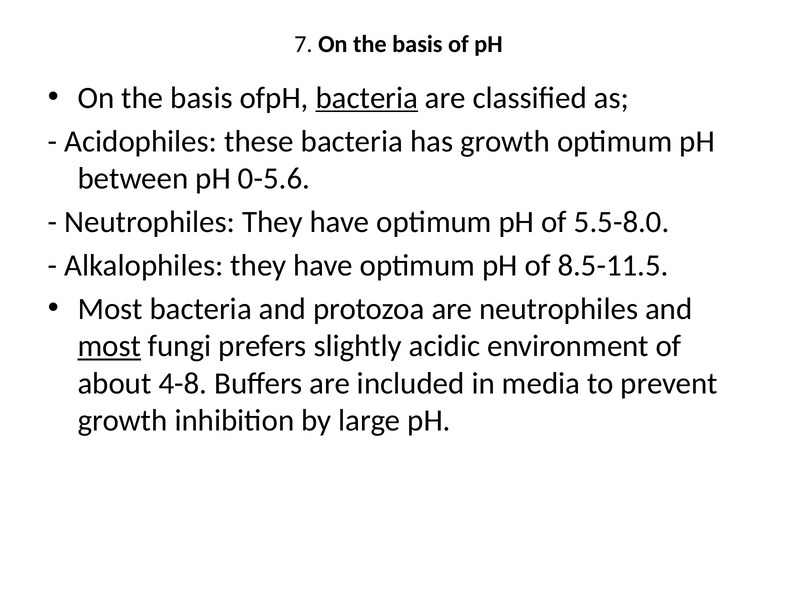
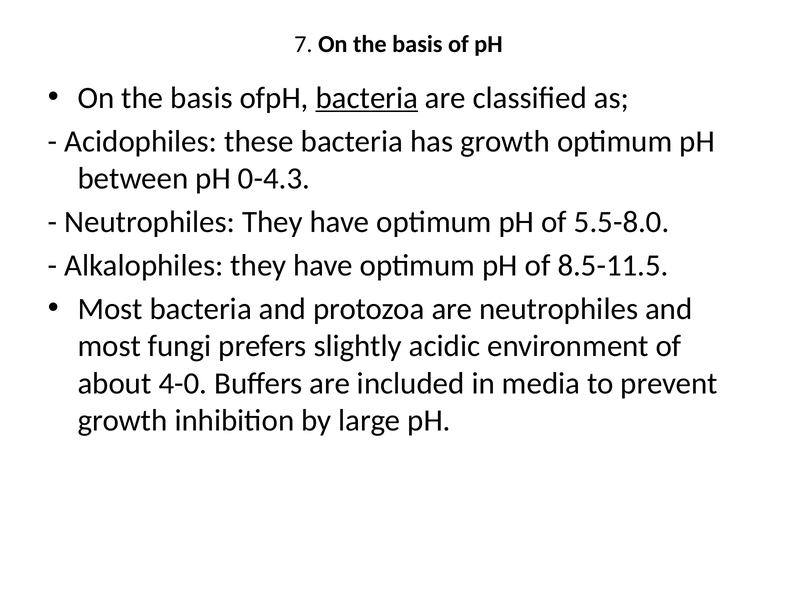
0-5.6: 0-5.6 -> 0-4.3
most at (109, 346) underline: present -> none
4-8: 4-8 -> 4-0
